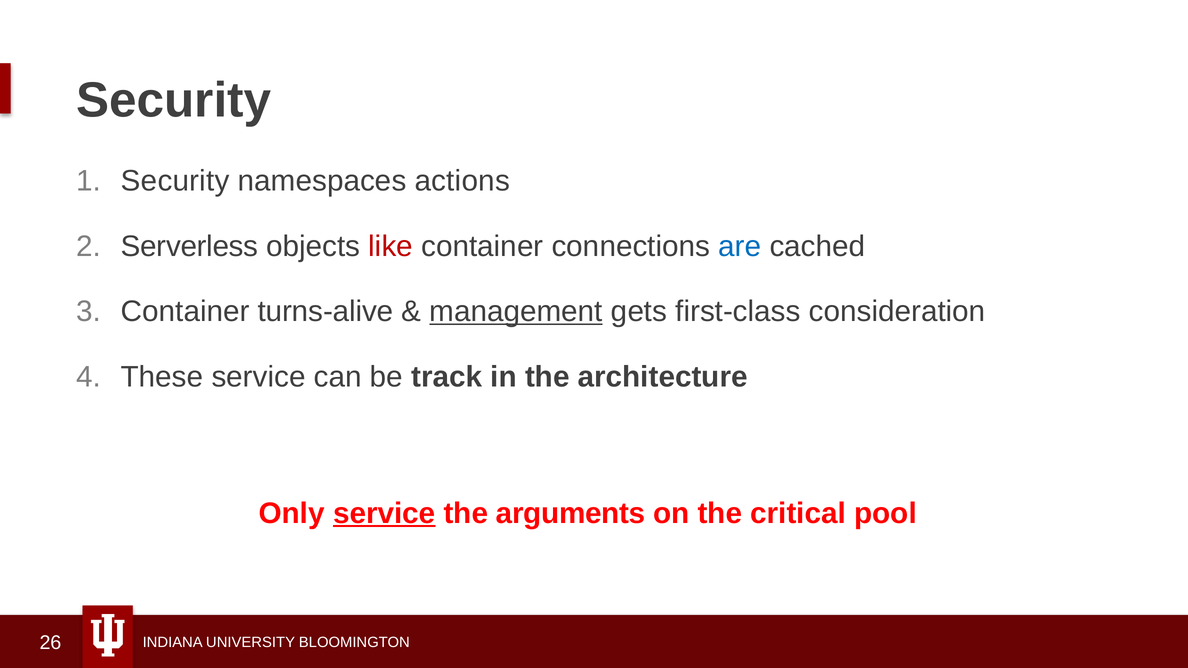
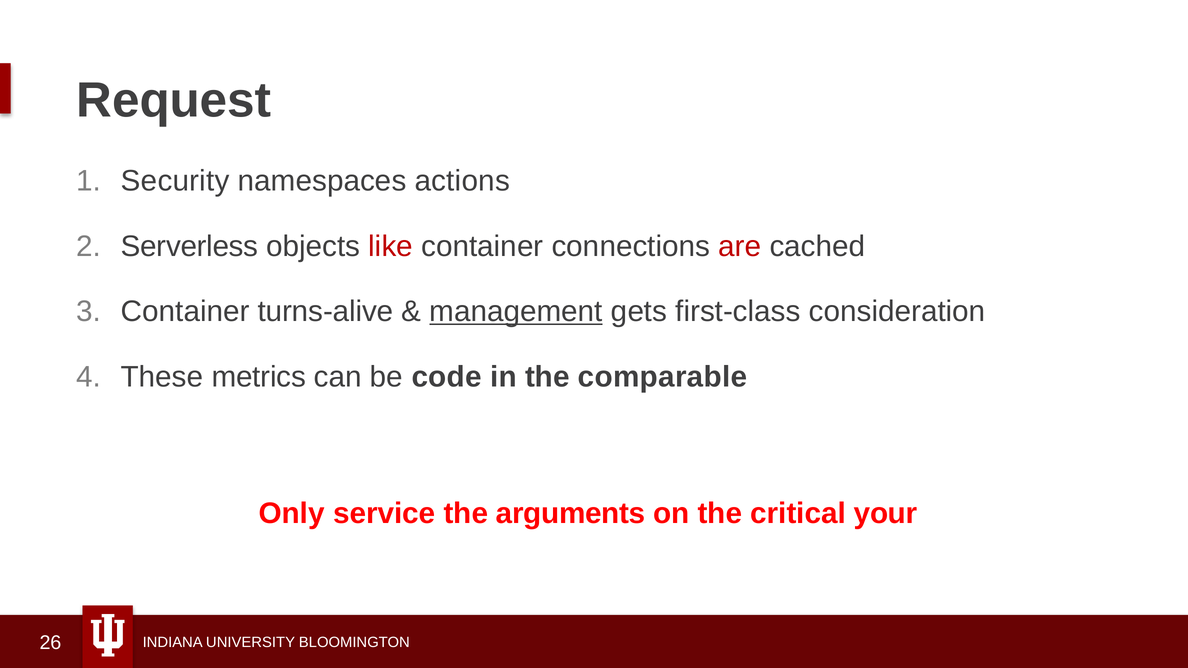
Security at (174, 100): Security -> Request
are colour: blue -> red
These service: service -> metrics
track: track -> code
architecture: architecture -> comparable
service at (384, 513) underline: present -> none
pool: pool -> your
